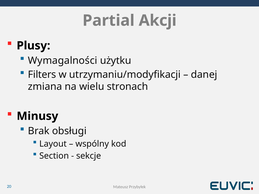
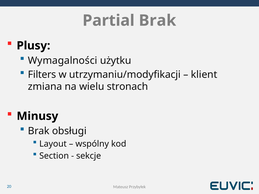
Partial Akcji: Akcji -> Brak
danej: danej -> klient
